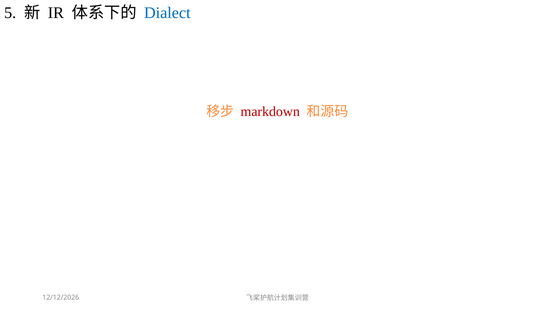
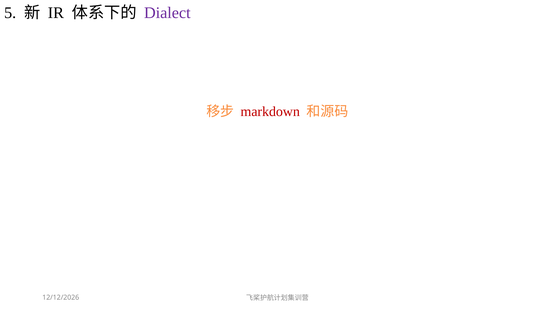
Dialect colour: blue -> purple
